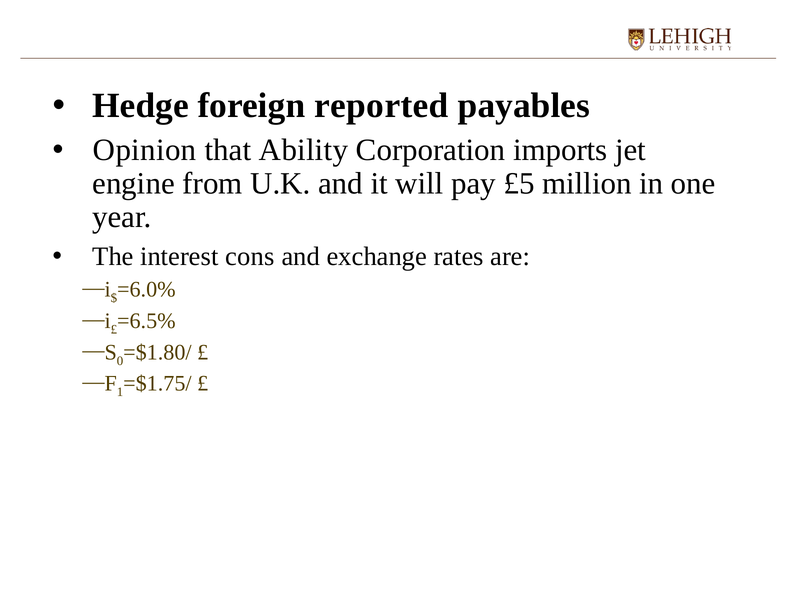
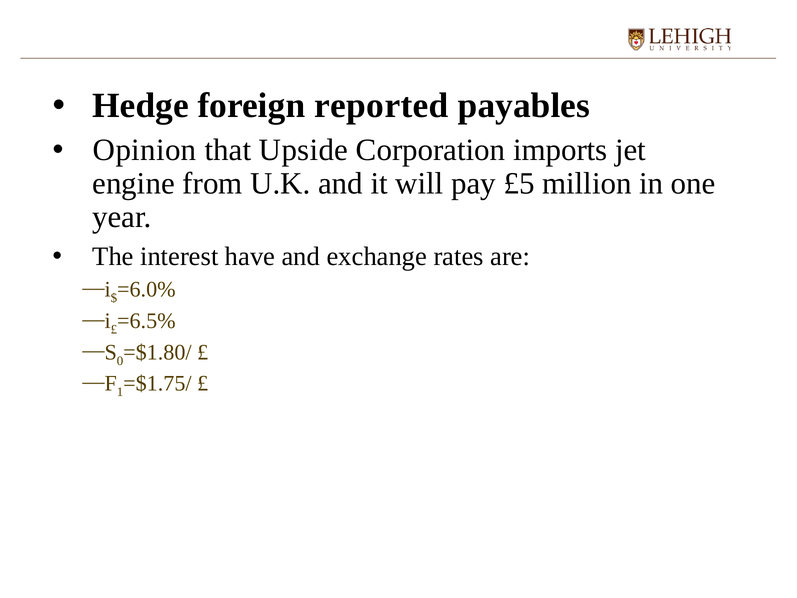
Ability: Ability -> Upside
cons: cons -> have
